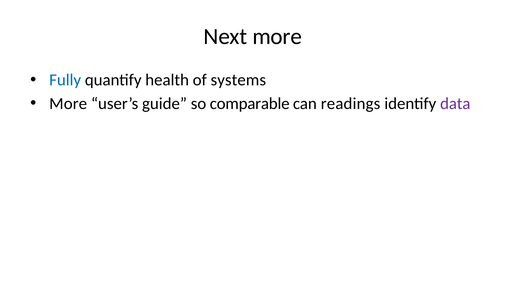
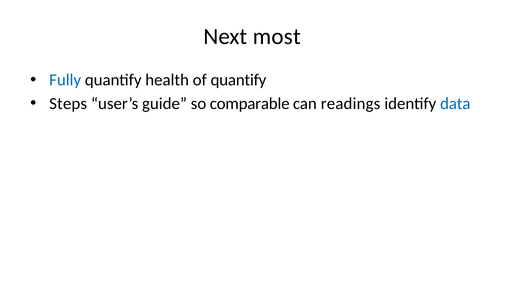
Next more: more -> most
of systems: systems -> quantify
More at (68, 104): More -> Steps
data colour: purple -> blue
